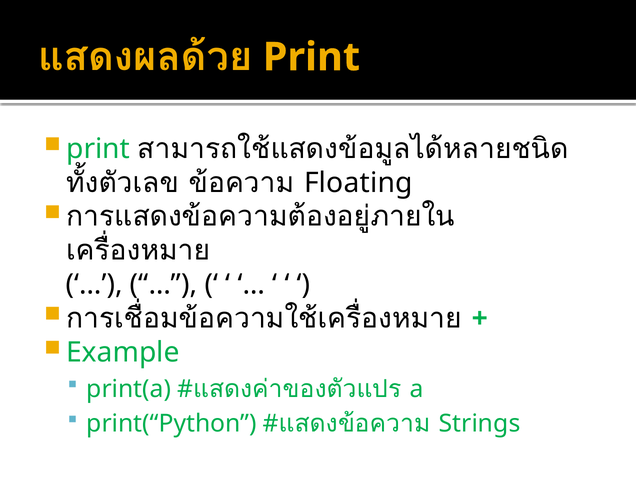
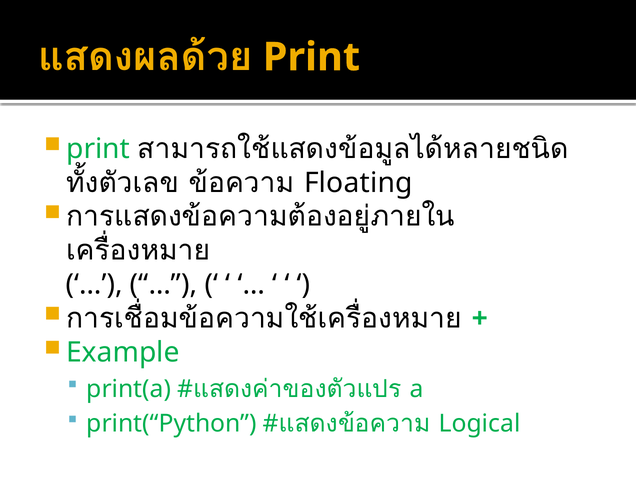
Strings: Strings -> Logical
